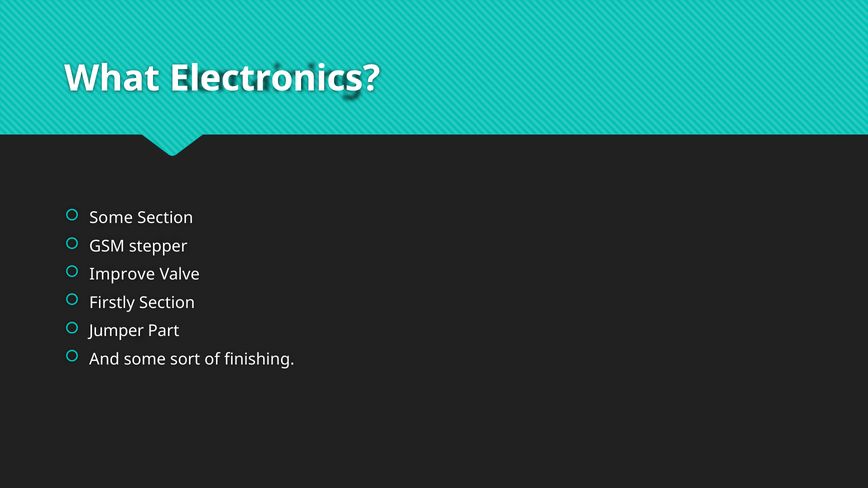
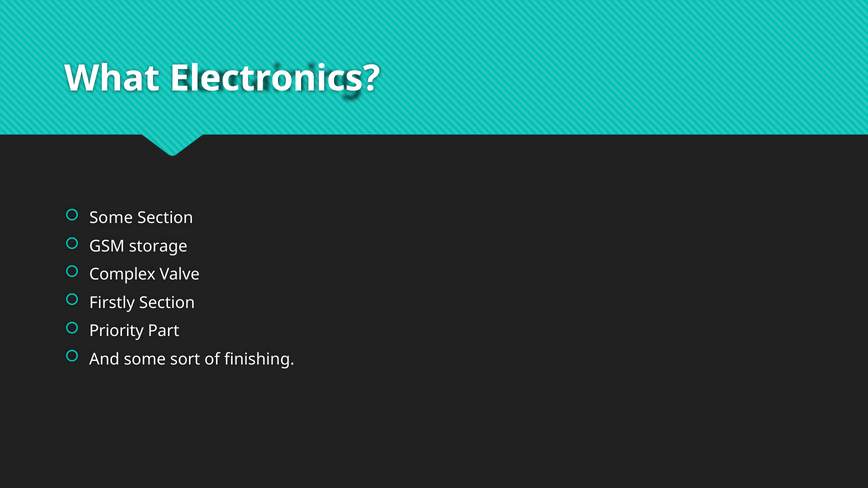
stepper: stepper -> storage
Improve: Improve -> Complex
Jumper: Jumper -> Priority
